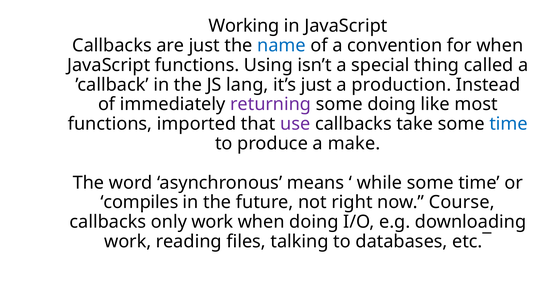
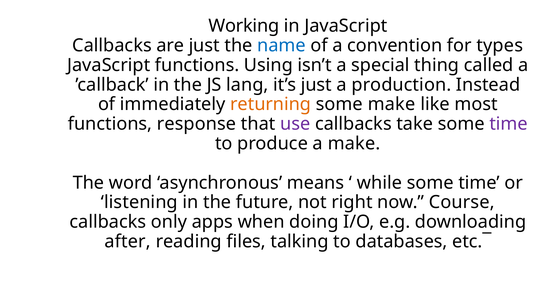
for when: when -> types
returning colour: purple -> orange
some doing: doing -> make
imported: imported -> response
time at (509, 124) colour: blue -> purple
compiles: compiles -> listening
only work: work -> apps
work at (128, 241): work -> after
